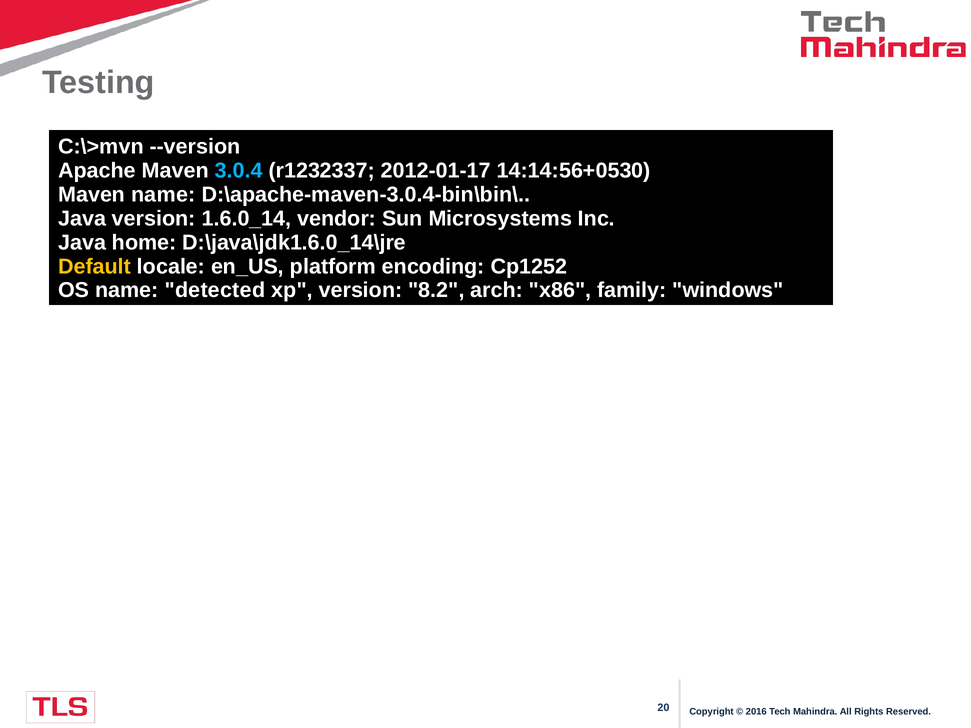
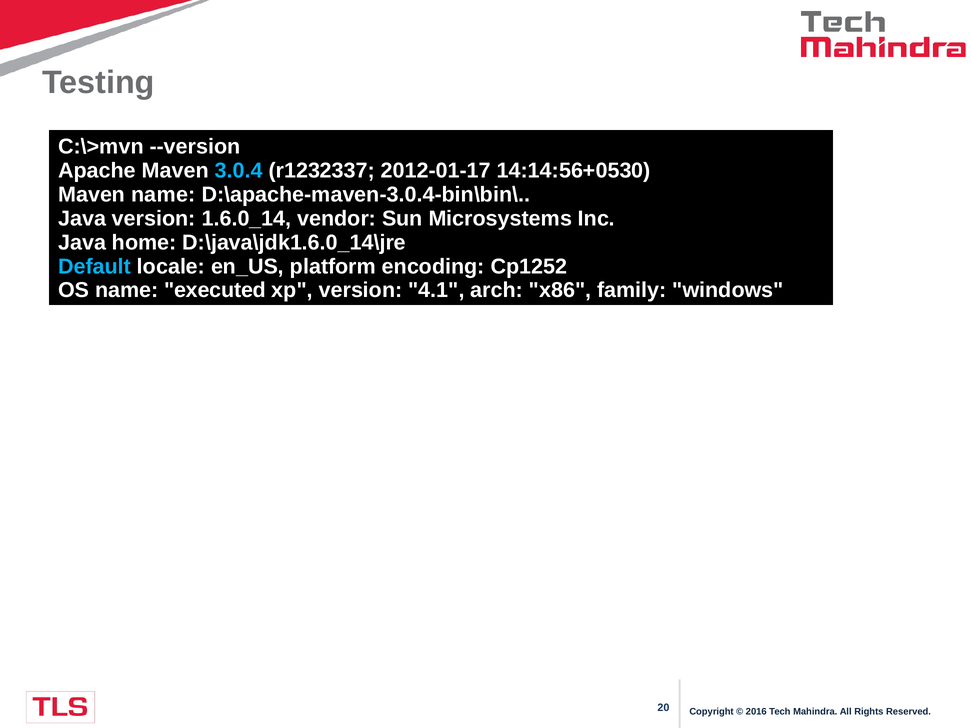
Default colour: yellow -> light blue
detected: detected -> executed
8.2: 8.2 -> 4.1
